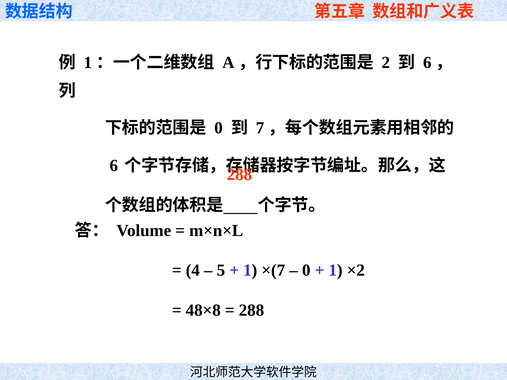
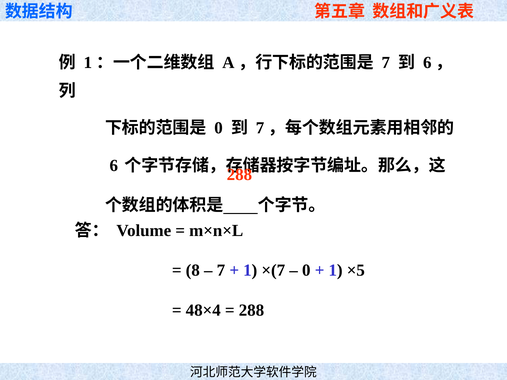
2 at (386, 63): 2 -> 7
4: 4 -> 8
5 at (221, 271): 5 -> 7
×2: ×2 -> ×5
48×8: 48×8 -> 48×4
